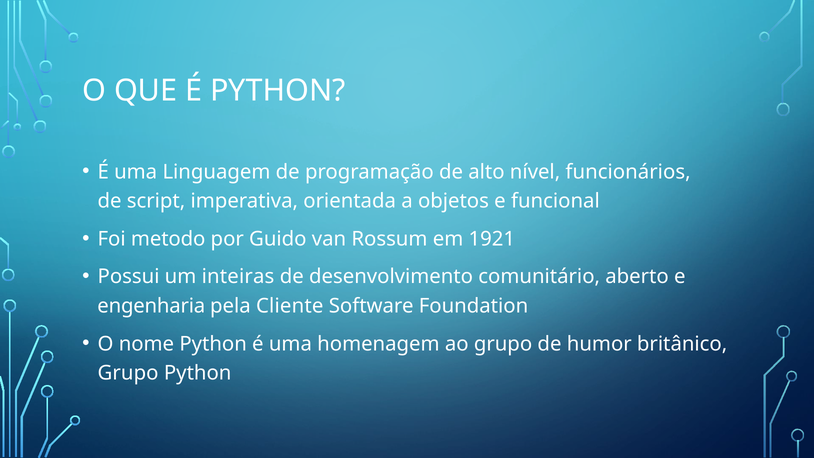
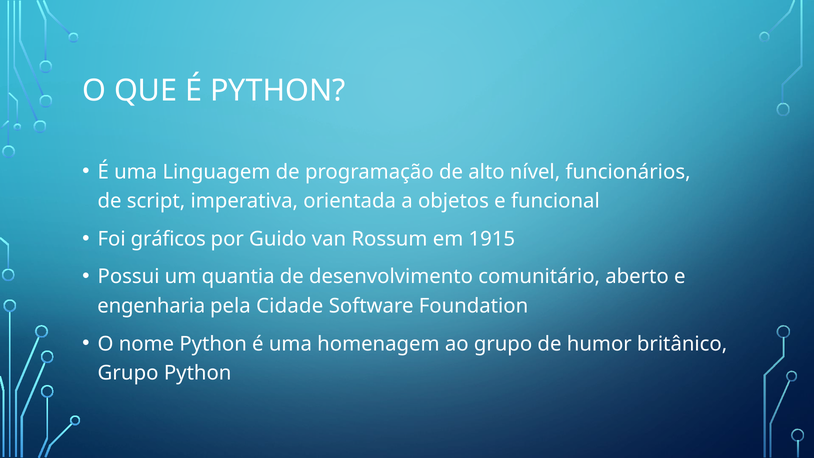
metodo: metodo -> gráficos
1921: 1921 -> 1915
inteiras: inteiras -> quantia
Cliente: Cliente -> Cidade
